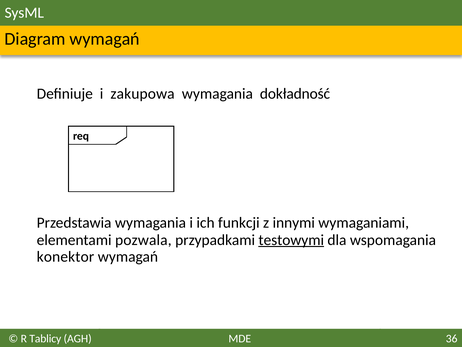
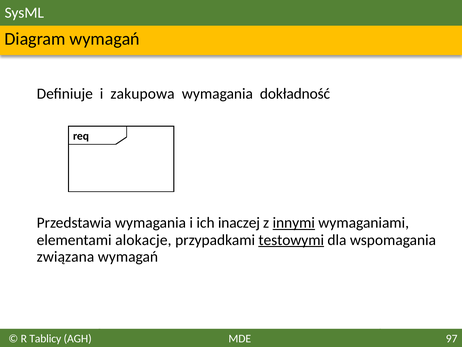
funkcji: funkcji -> inaczej
innymi underline: none -> present
pozwala: pozwala -> alokacje
konektor: konektor -> związana
36: 36 -> 97
